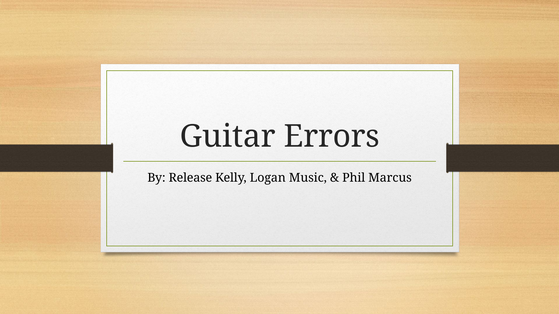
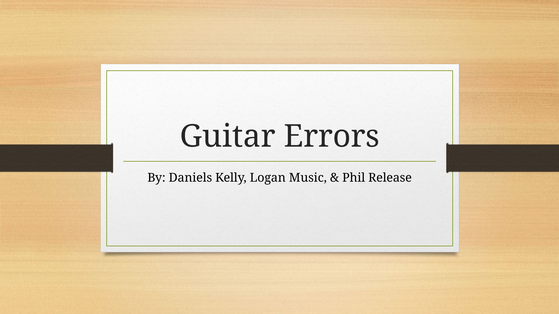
Release: Release -> Daniels
Marcus: Marcus -> Release
